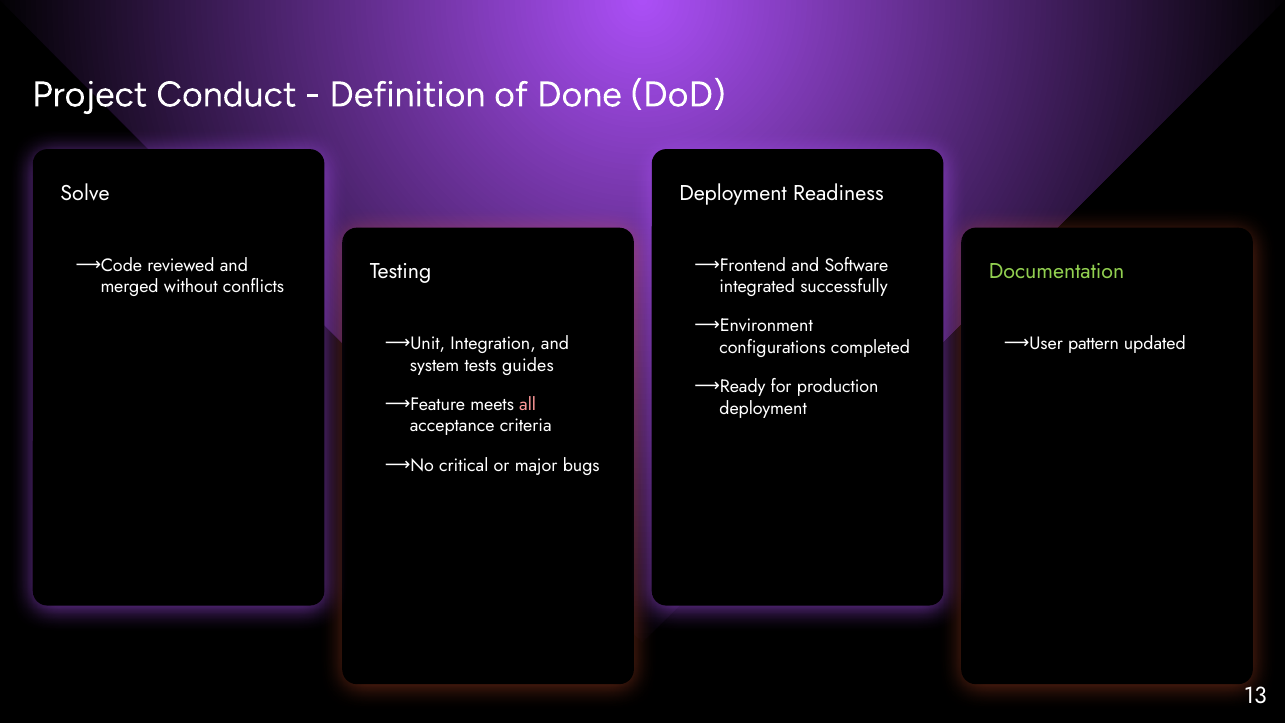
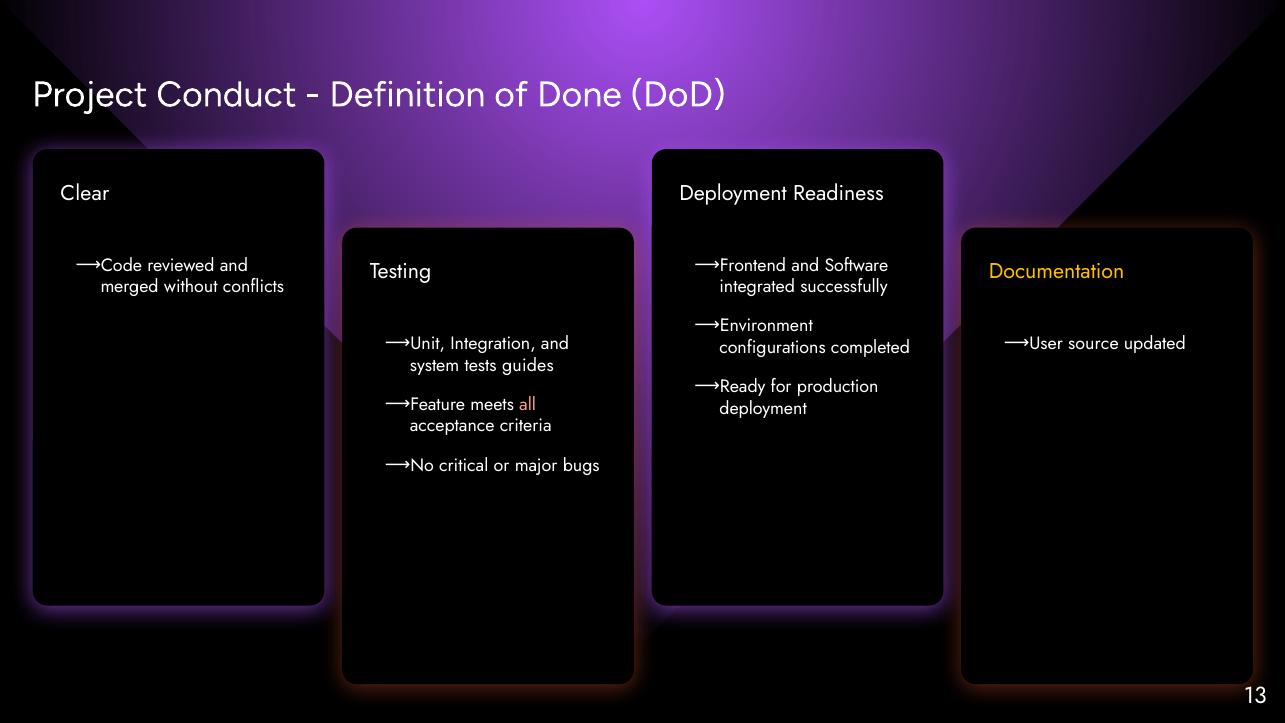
Solve: Solve -> Clear
Documentation colour: light green -> yellow
pattern: pattern -> source
